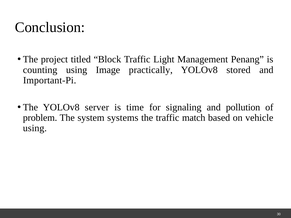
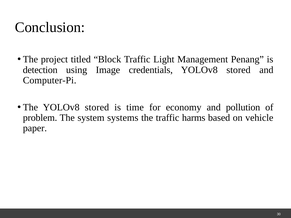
counting: counting -> detection
practically: practically -> credentials
Important-Pi: Important-Pi -> Computer-Pi
The YOLOv8 server: server -> stored
signaling: signaling -> economy
match: match -> harms
using at (35, 128): using -> paper
